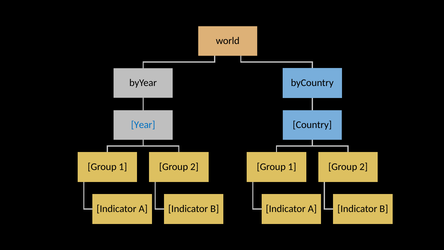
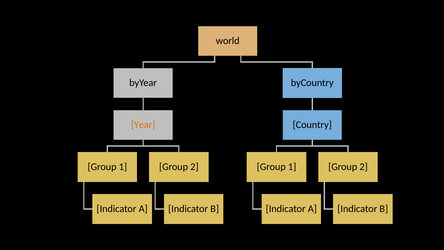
Year colour: blue -> orange
